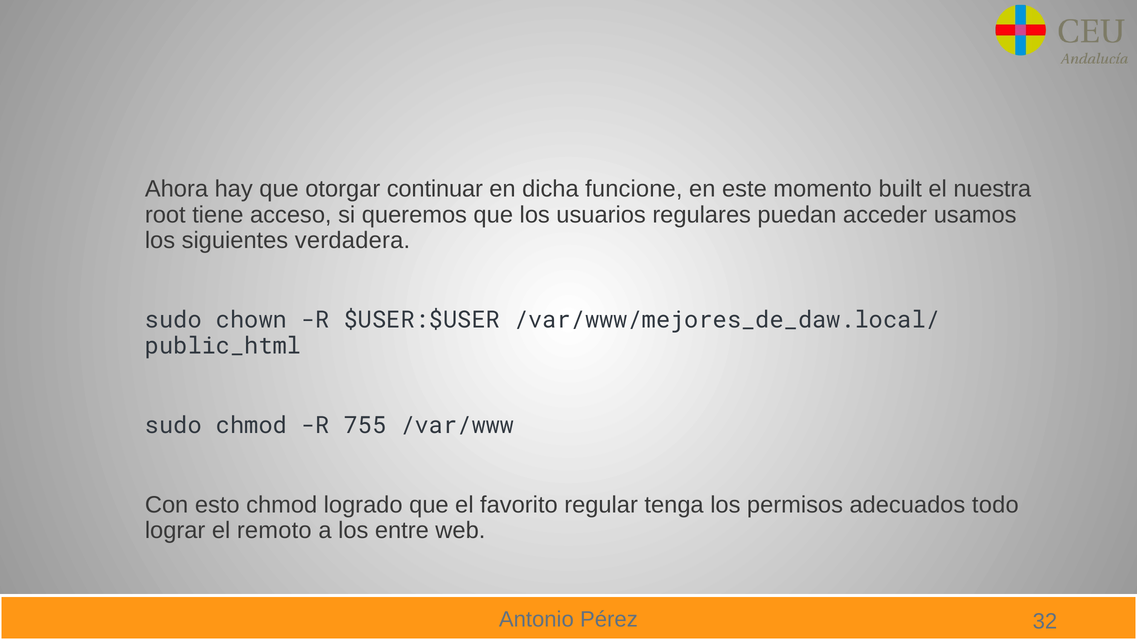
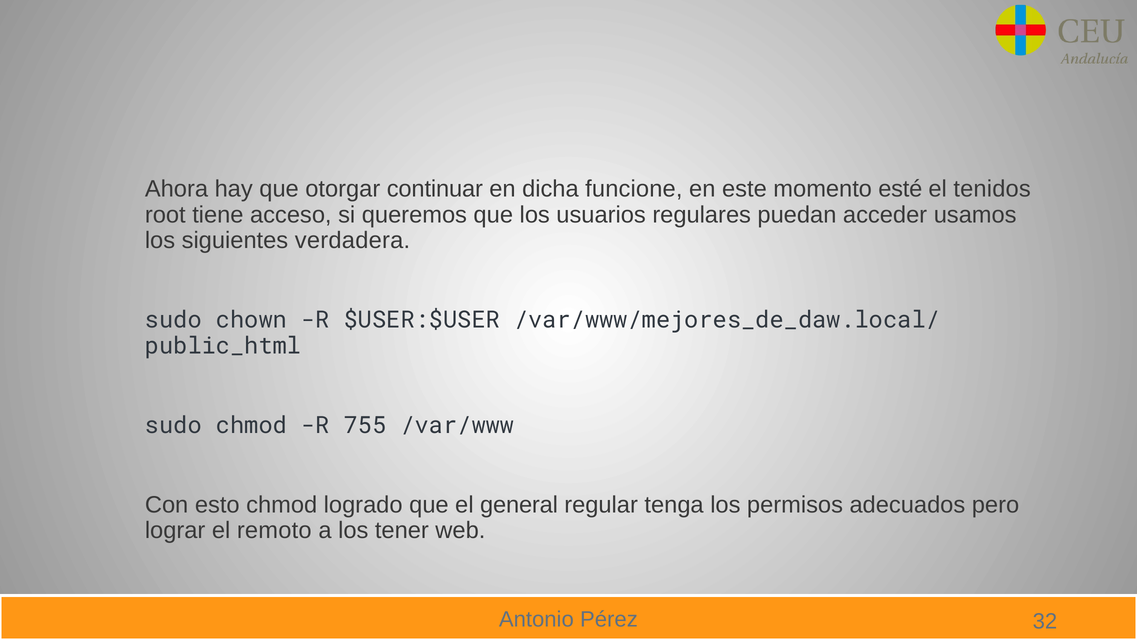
built: built -> esté
nuestra: nuestra -> tenidos
favorito: favorito -> general
todo: todo -> pero
entre: entre -> tener
